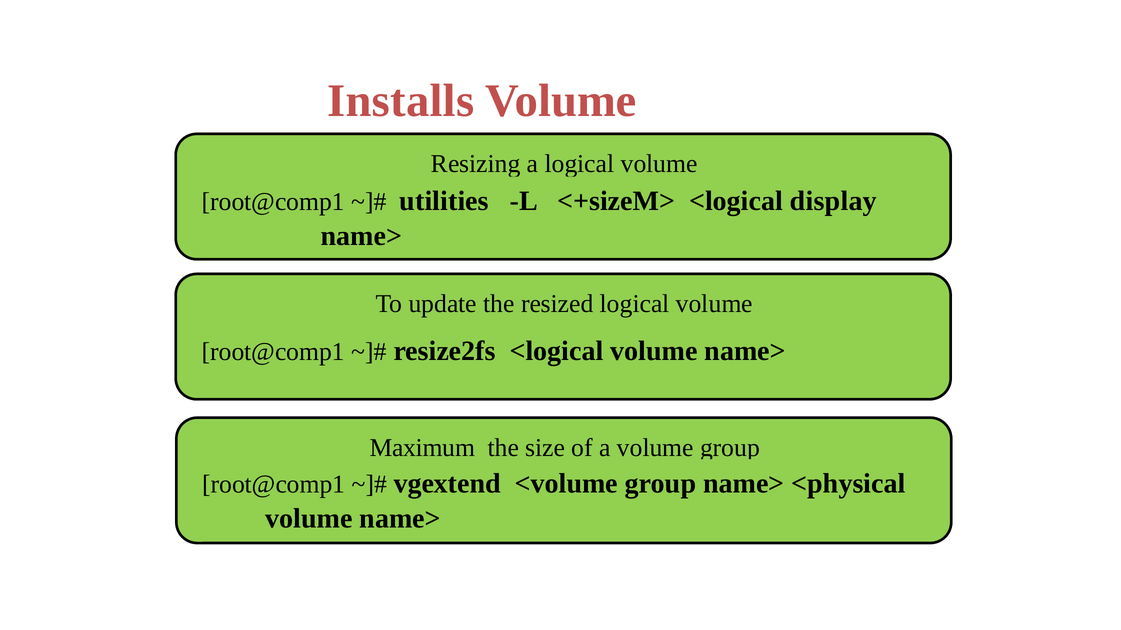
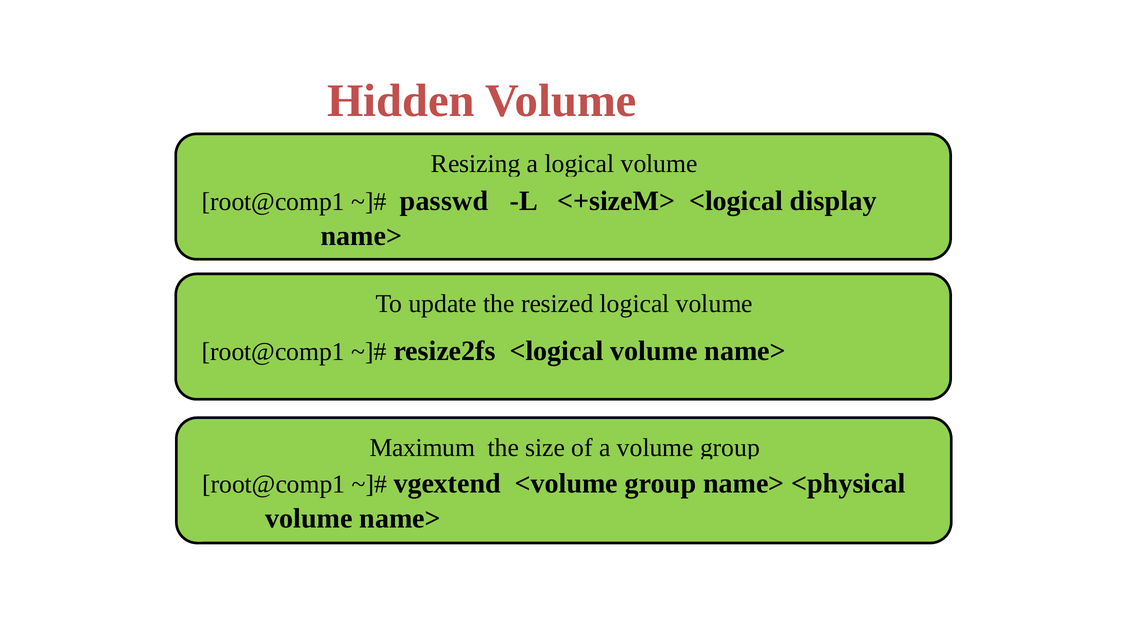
Installs: Installs -> Hidden
utilities: utilities -> passwd
